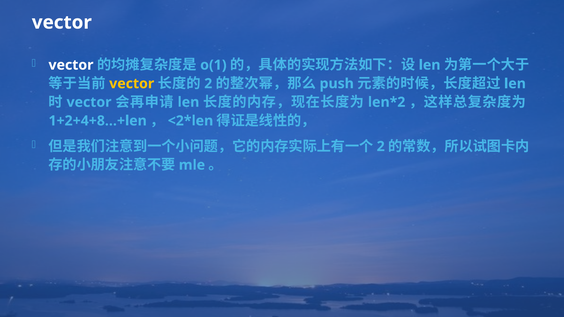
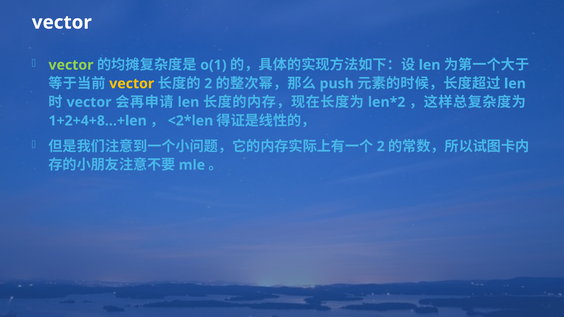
vector at (71, 65) colour: white -> light green
